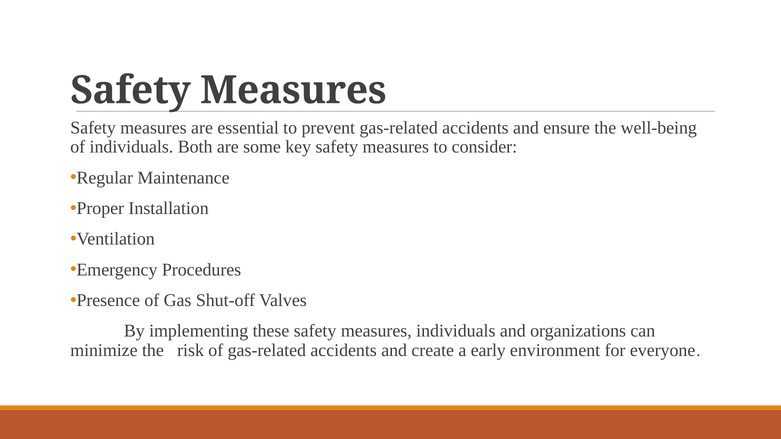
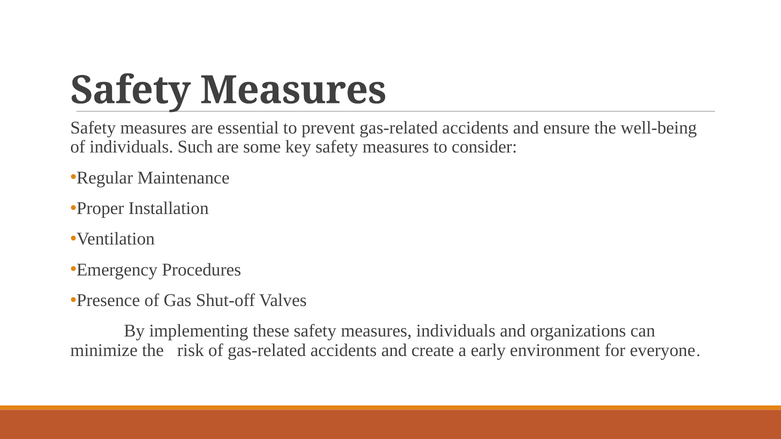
Both: Both -> Such
